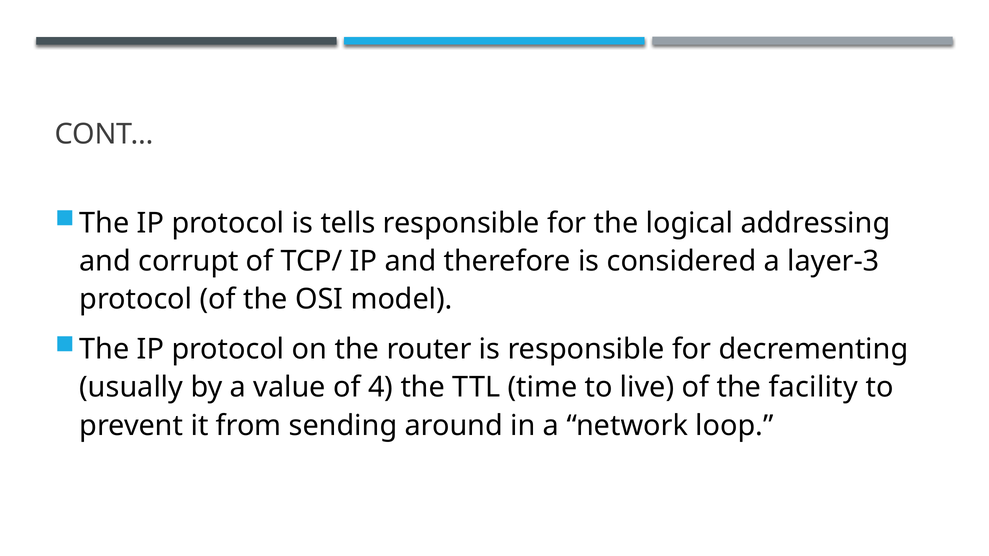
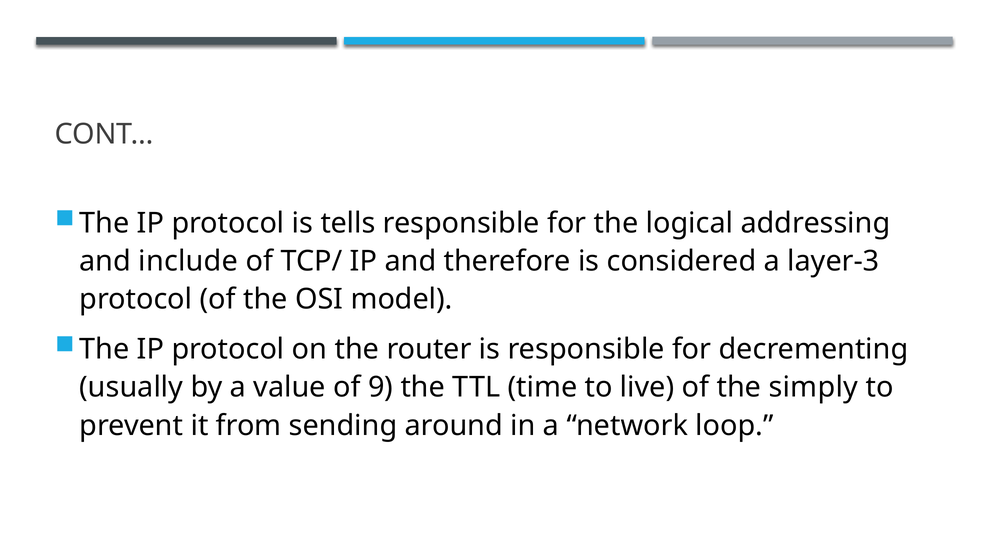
corrupt: corrupt -> include
4: 4 -> 9
facility: facility -> simply
